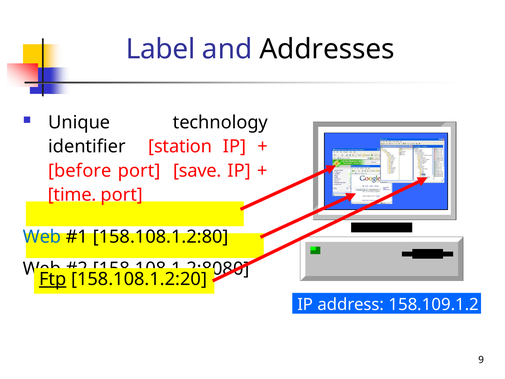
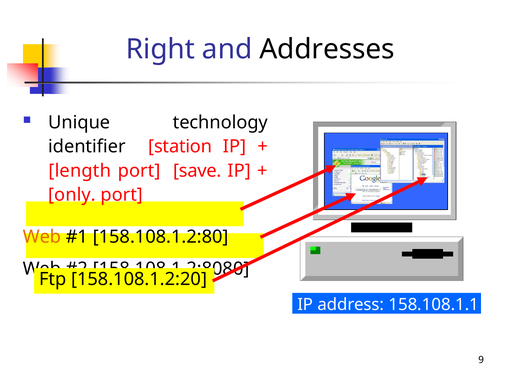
Label: Label -> Right
before: before -> length
time: time -> only
Web at (42, 237) colour: blue -> orange
Ftp underline: present -> none
158.109.1.2: 158.109.1.2 -> 158.108.1.1
